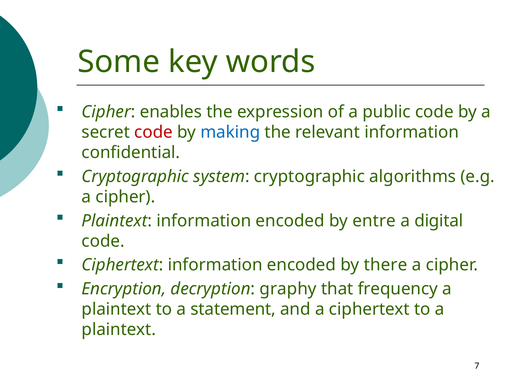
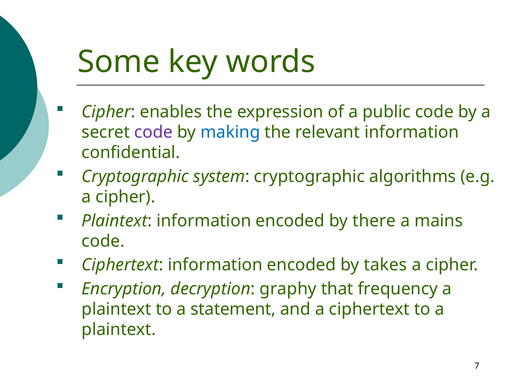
code at (154, 132) colour: red -> purple
entre: entre -> there
digital: digital -> mains
there: there -> takes
